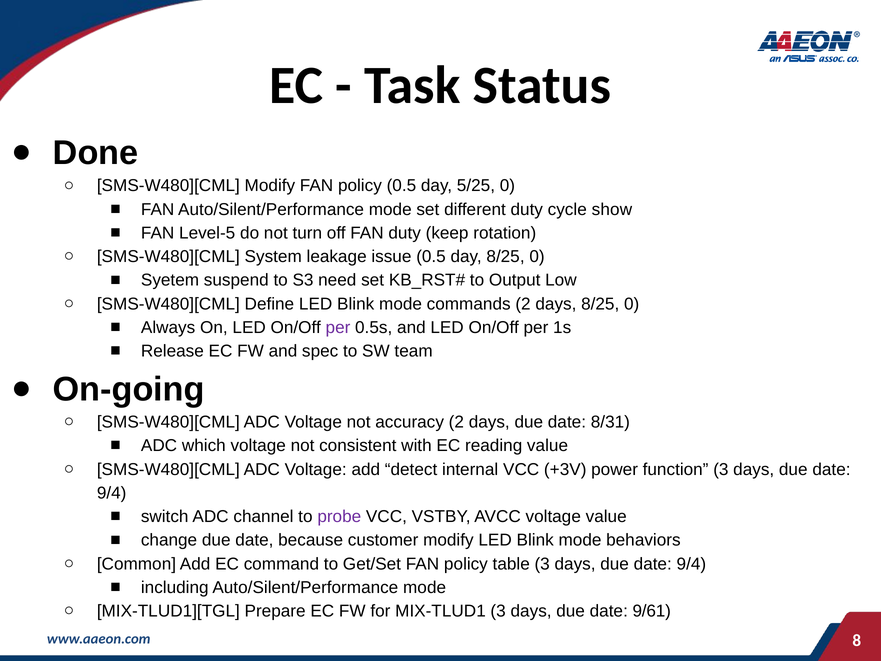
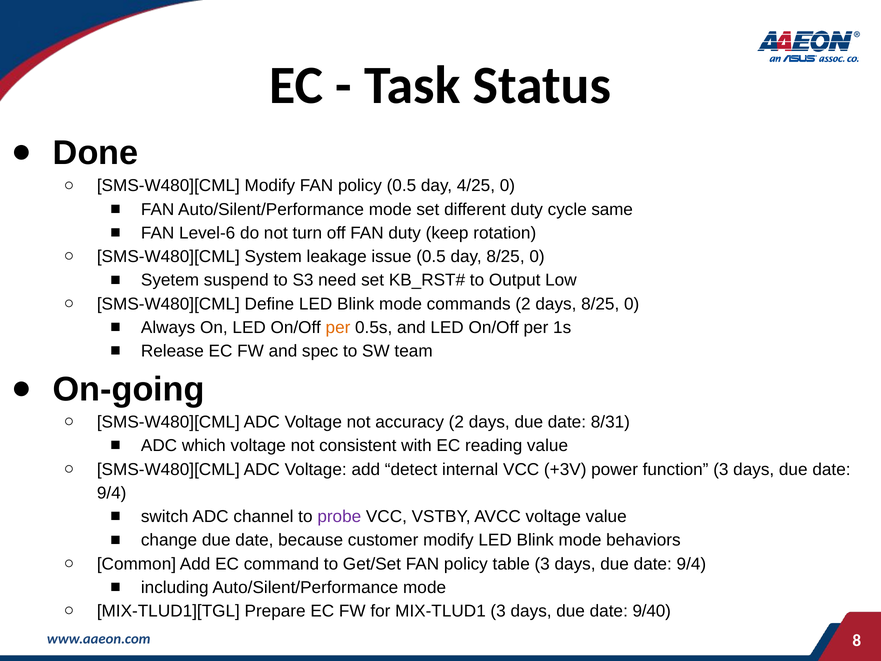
5/25: 5/25 -> 4/25
show: show -> same
Level-5: Level-5 -> Level-6
per at (338, 327) colour: purple -> orange
9/61: 9/61 -> 9/40
